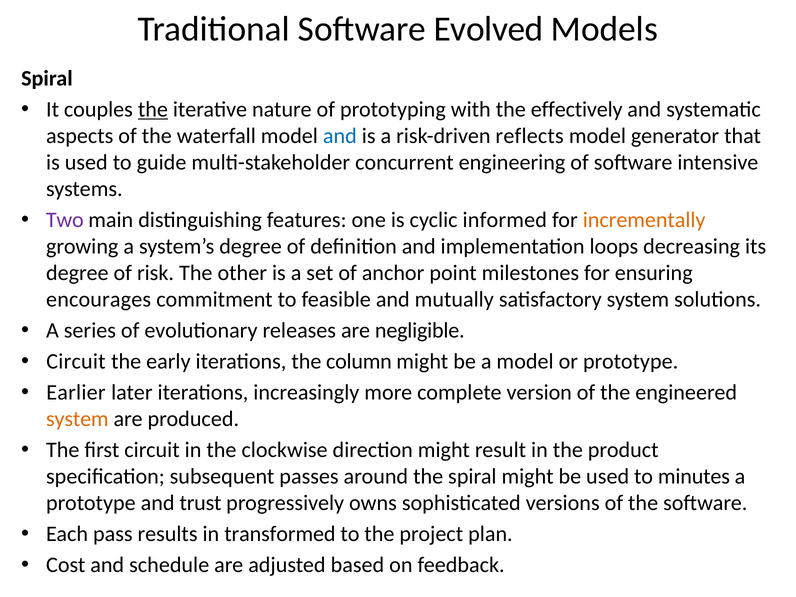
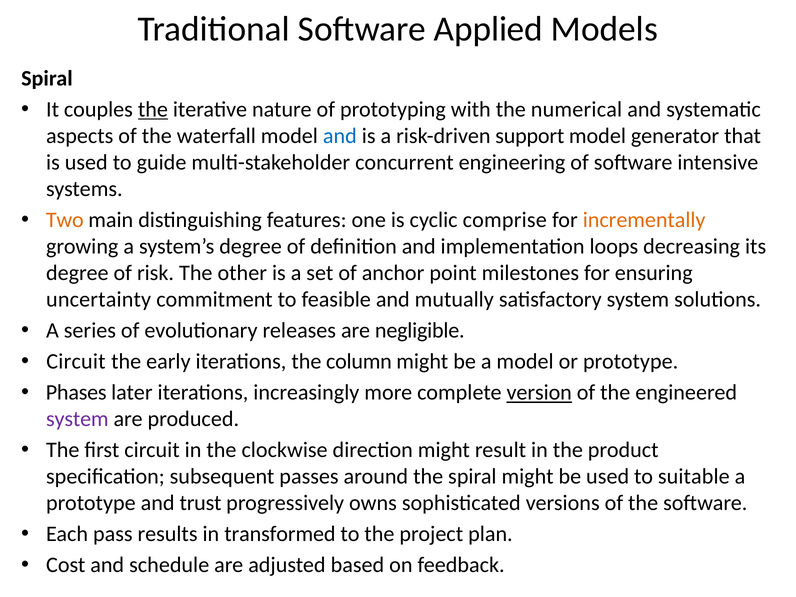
Evolved: Evolved -> Applied
effectively: effectively -> numerical
reflects: reflects -> support
Two colour: purple -> orange
informed: informed -> comprise
encourages: encourages -> uncertainty
Earlier: Earlier -> Phases
version underline: none -> present
system at (77, 419) colour: orange -> purple
minutes: minutes -> suitable
